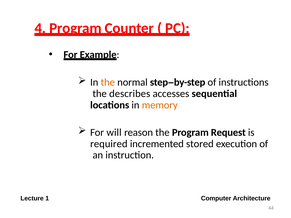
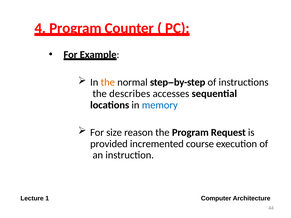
memory colour: orange -> blue
will: will -> size
required: required -> provided
stored: stored -> course
